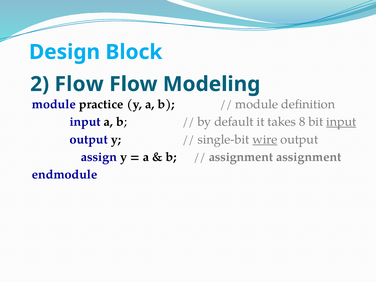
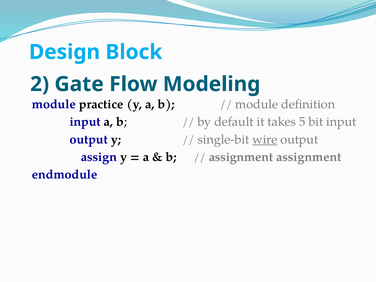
2 Flow: Flow -> Gate
8: 8 -> 5
input at (341, 122) underline: present -> none
